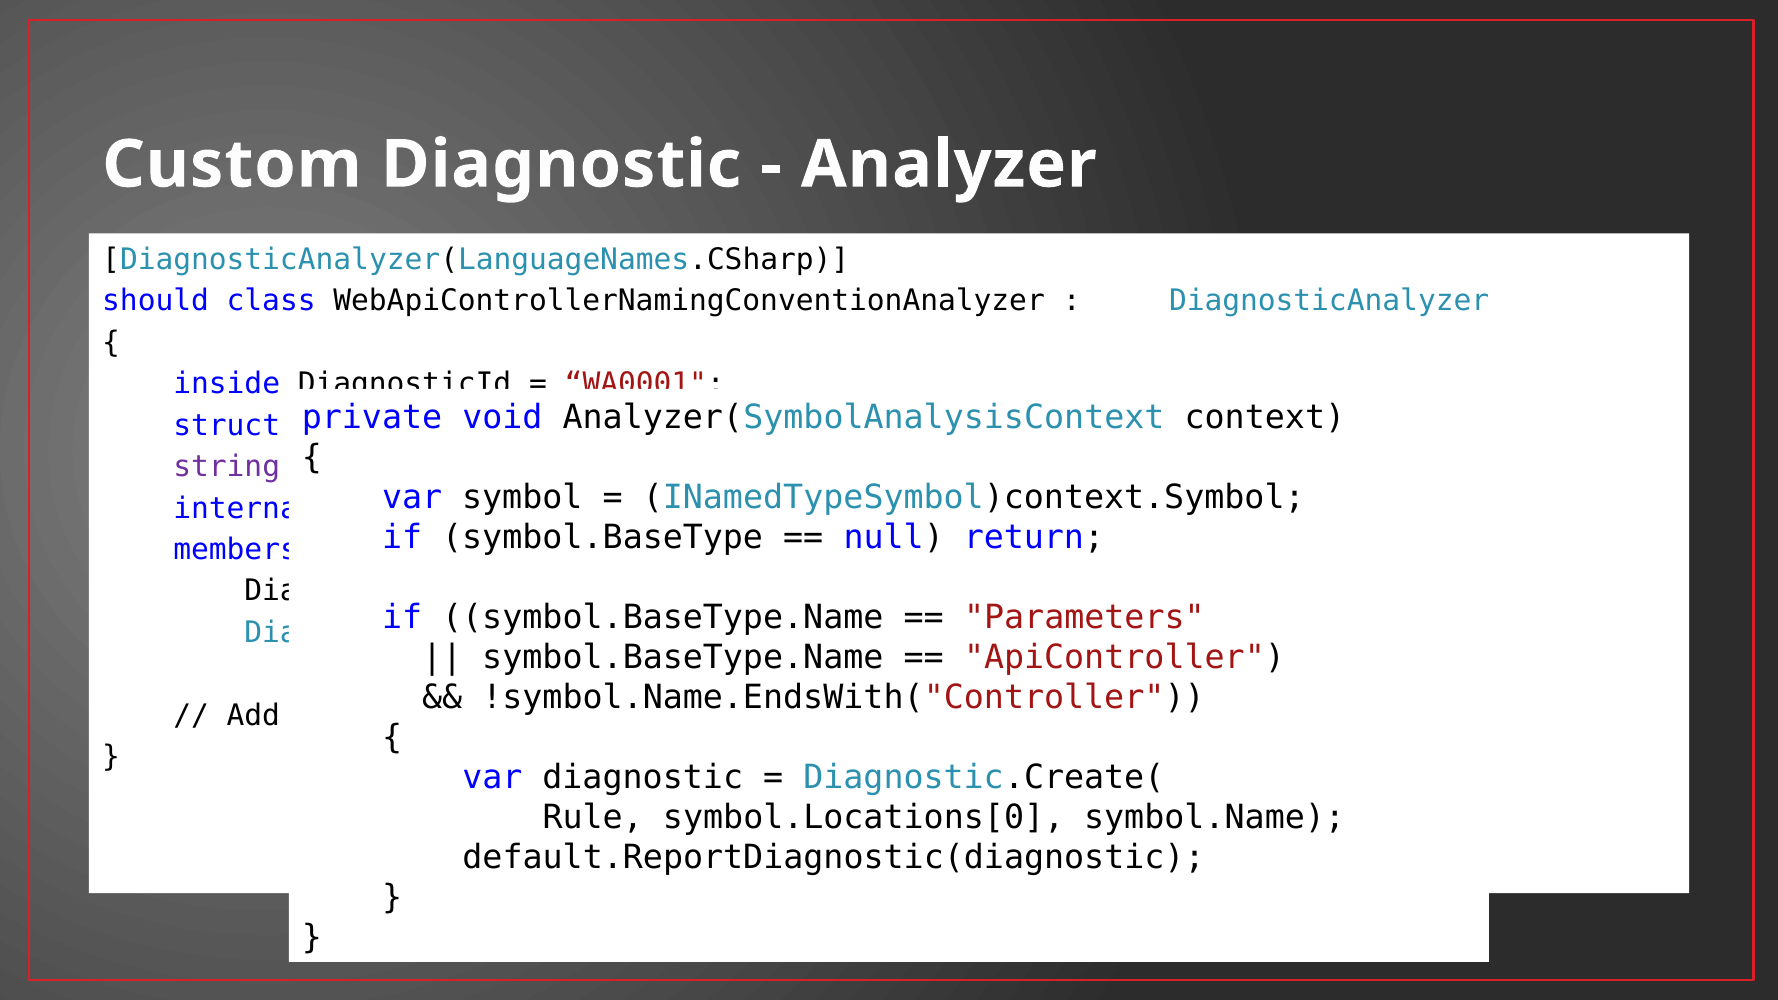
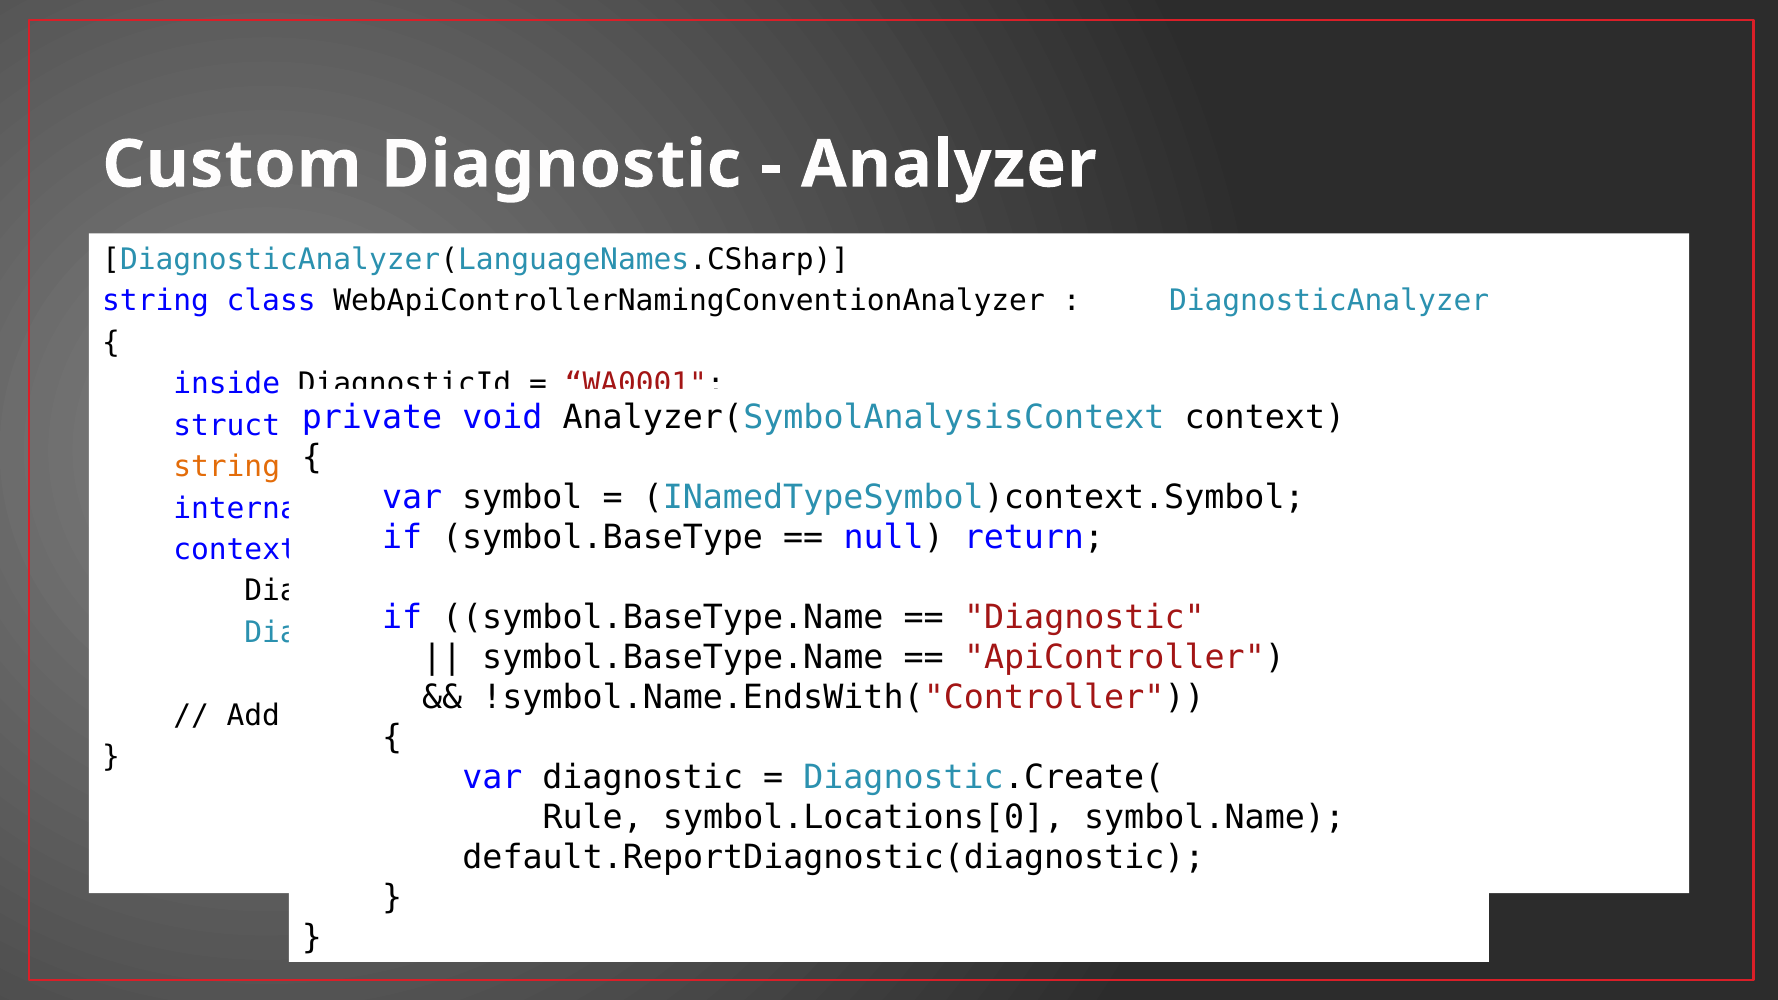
should at (156, 301): should -> string
string at (227, 467) colour: purple -> orange
members at (236, 550): members -> context
Parameters at (1084, 618): Parameters -> Diagnostic
